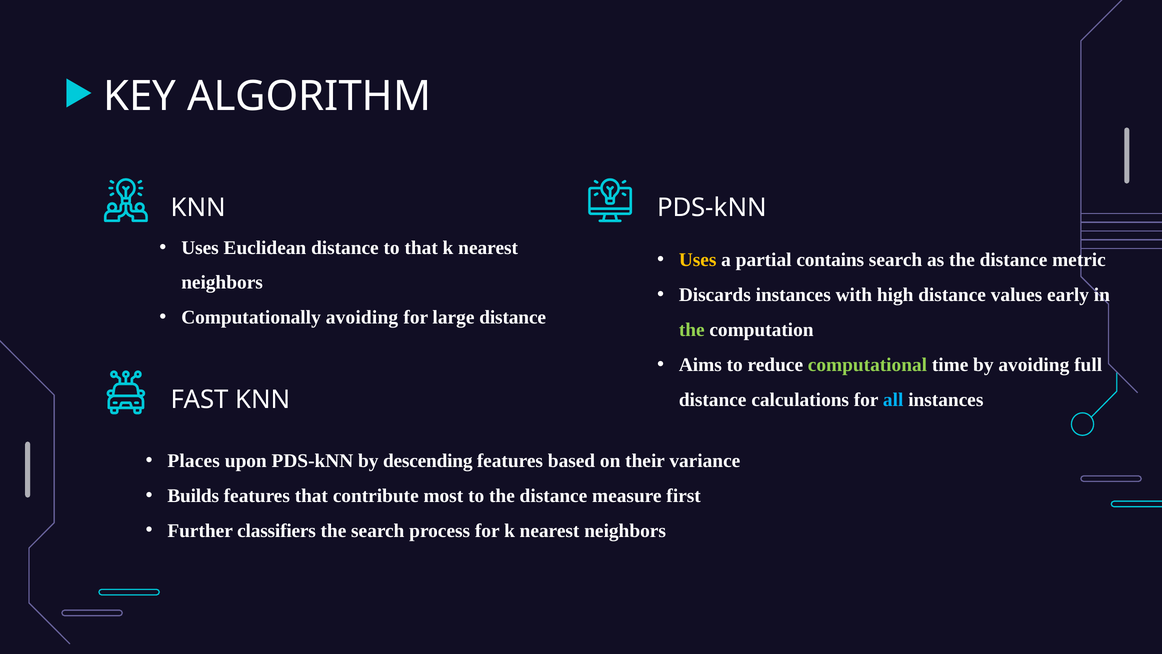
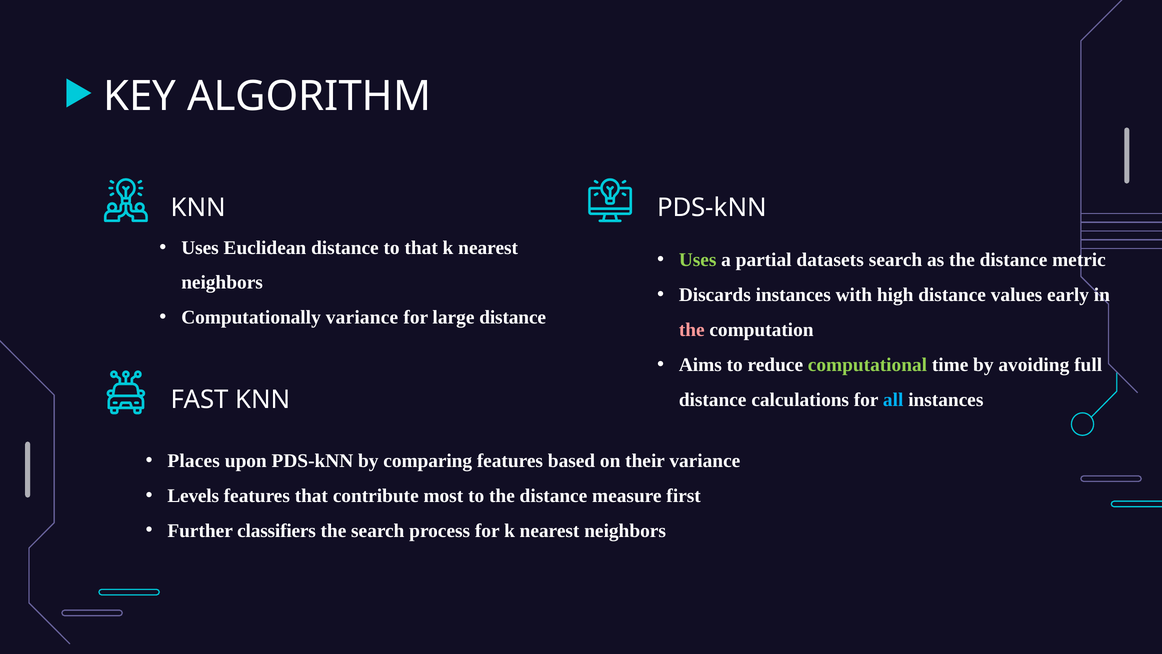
Uses at (698, 260) colour: yellow -> light green
contains: contains -> datasets
Computationally avoiding: avoiding -> variance
the at (692, 330) colour: light green -> pink
descending: descending -> comparing
Builds: Builds -> Levels
